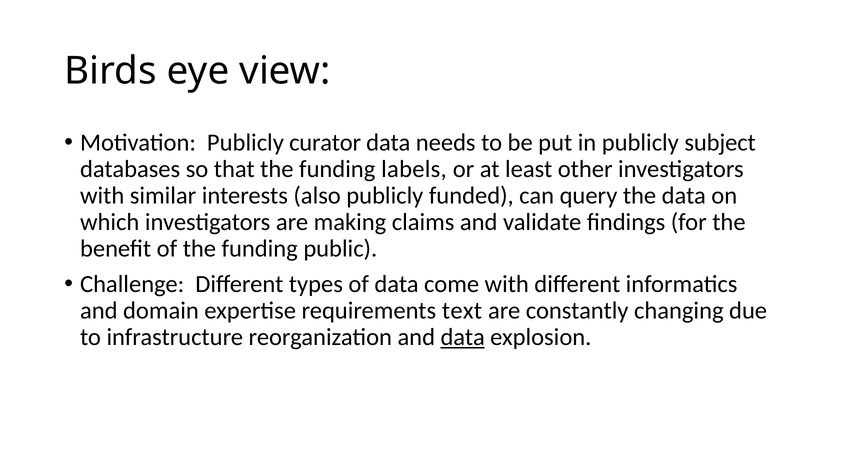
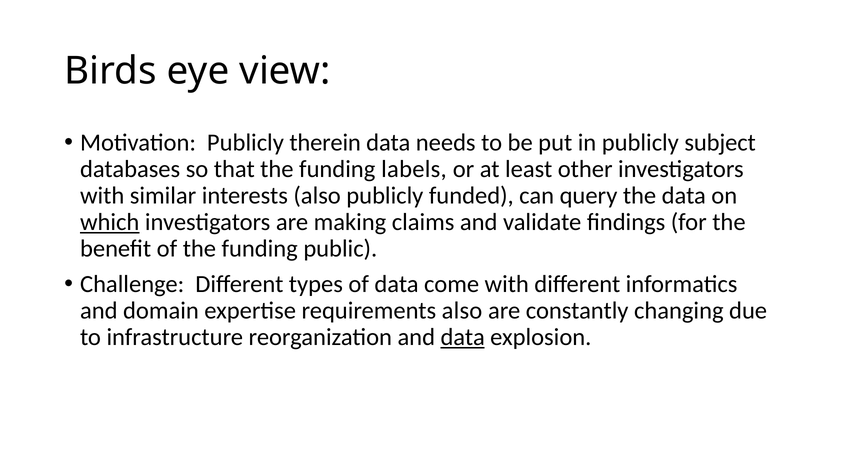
curator: curator -> therein
which underline: none -> present
requirements text: text -> also
